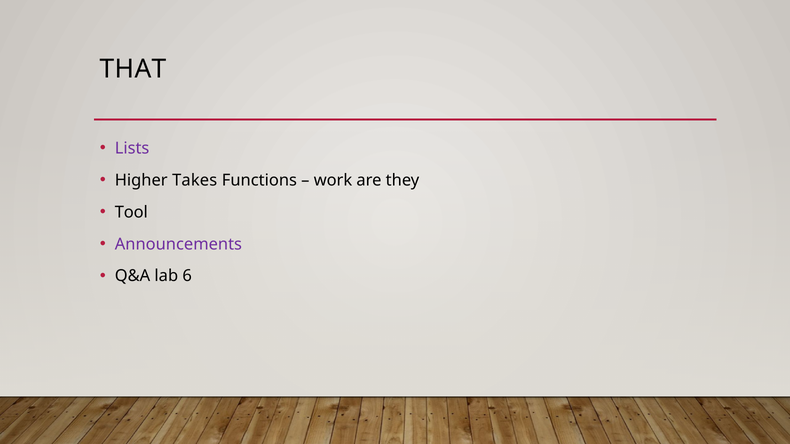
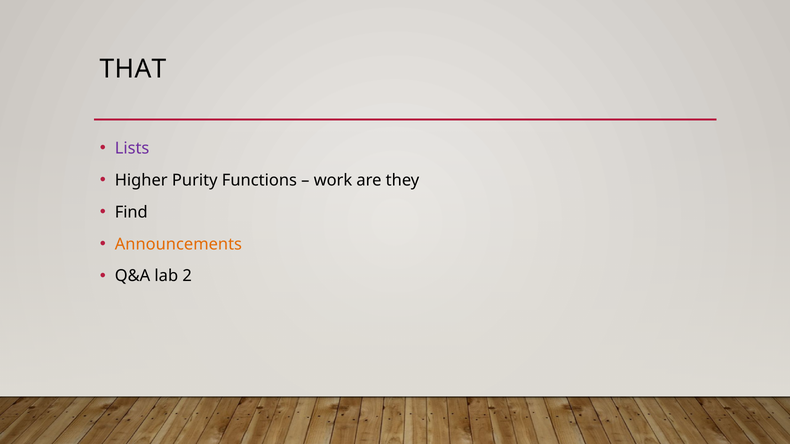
Takes: Takes -> Purity
Tool: Tool -> Find
Announcements colour: purple -> orange
6: 6 -> 2
